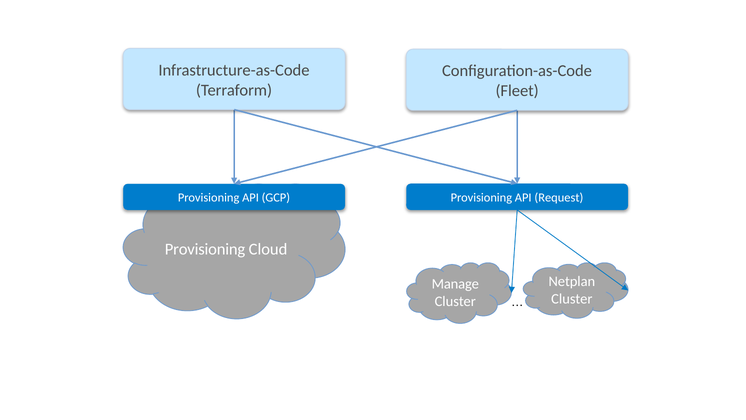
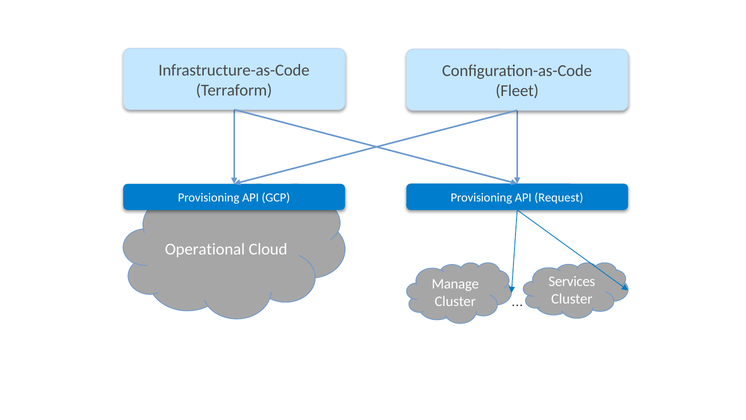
Provisioning at (205, 249): Provisioning -> Operational
Netplan: Netplan -> Services
